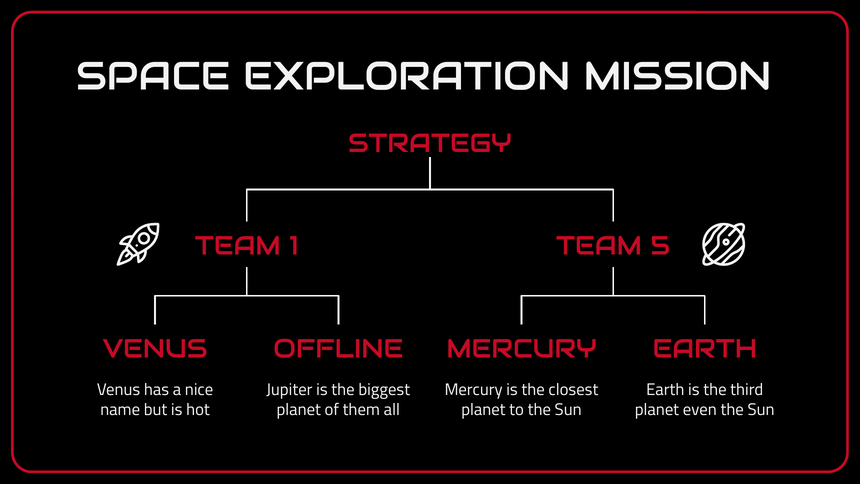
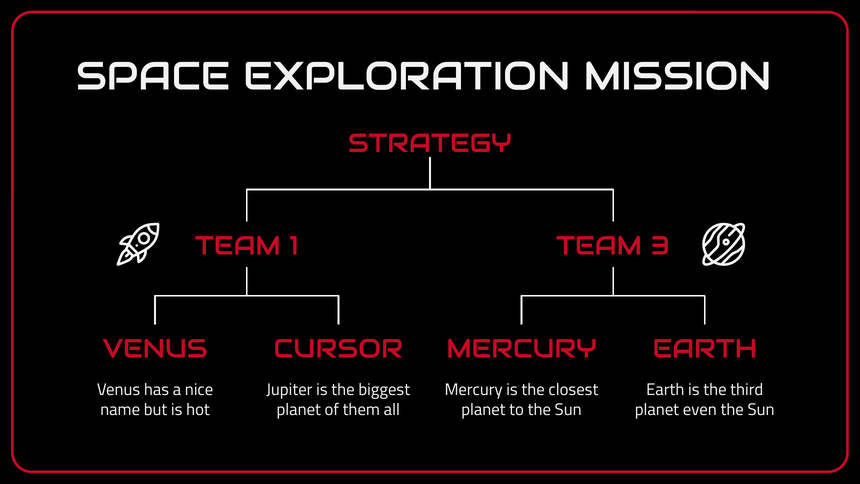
5: 5 -> 3
OFFLINE: OFFLINE -> CURSOR
